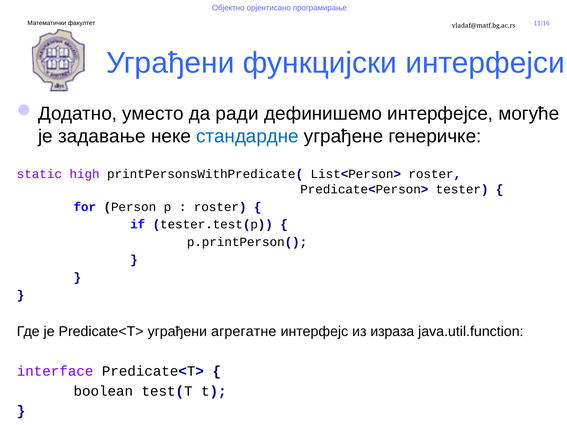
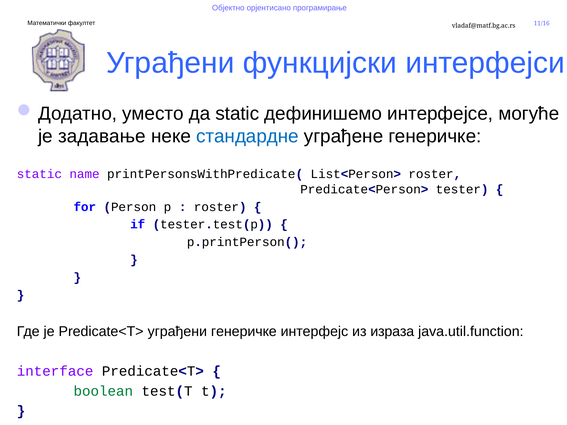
да ради: ради -> static
high: high -> name
уграђени агрегатне: агрегатне -> генеричке
boolean colour: black -> green
